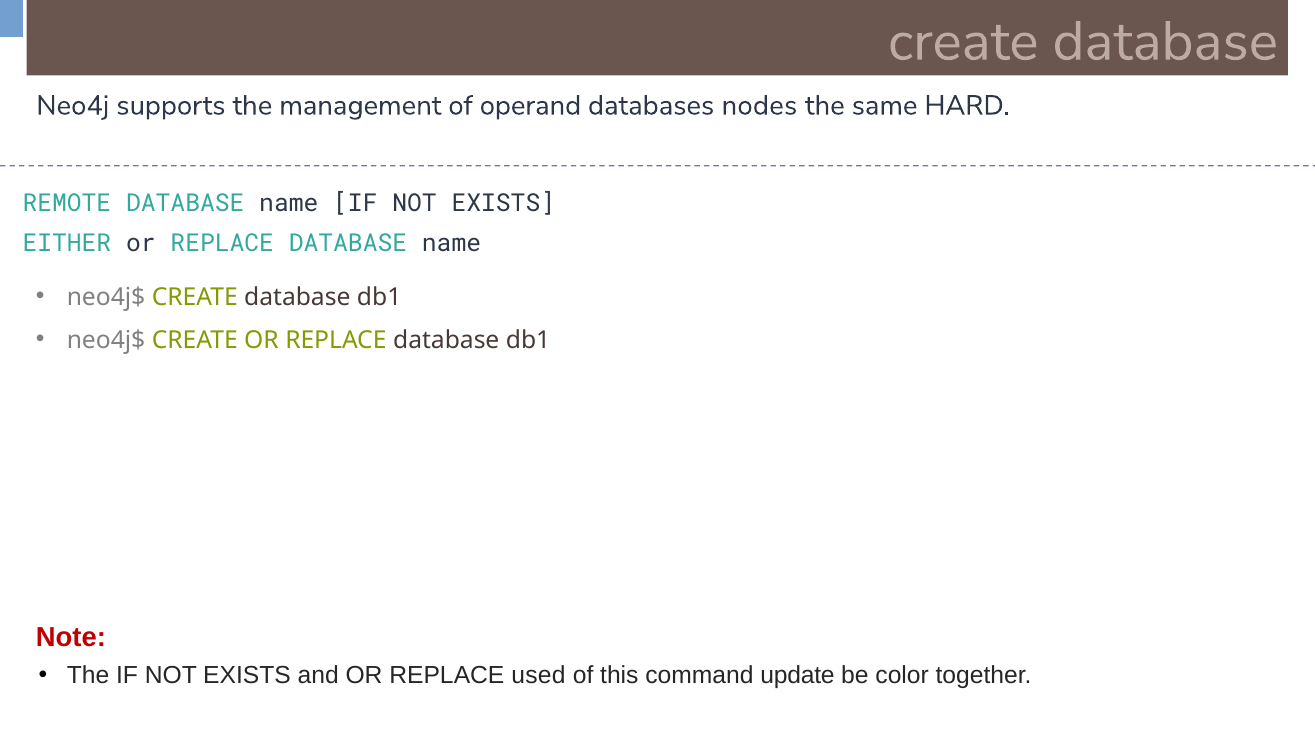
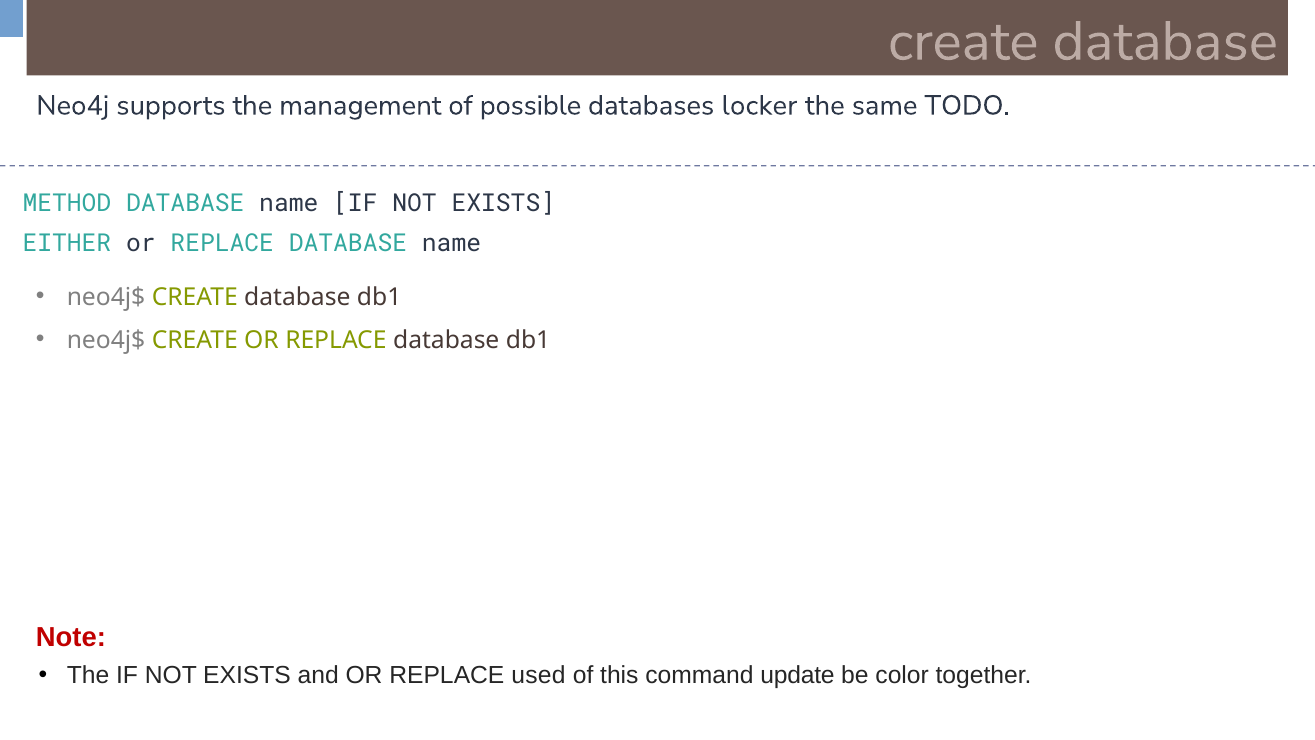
operand: operand -> possible
nodes: nodes -> locker
HARD: HARD -> TODO
REMOTE: REMOTE -> METHOD
